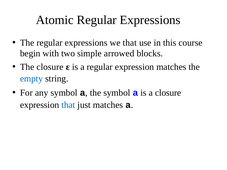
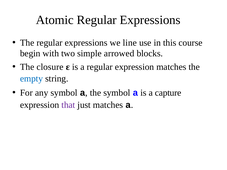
we that: that -> line
a closure: closure -> capture
that at (68, 105) colour: blue -> purple
